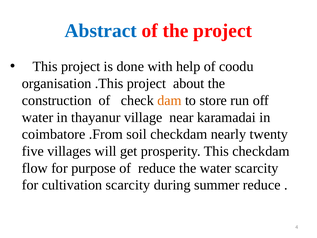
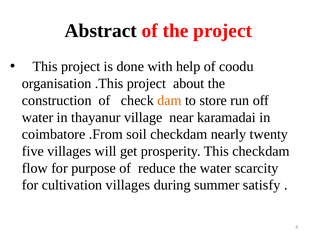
Abstract colour: blue -> black
cultivation scarcity: scarcity -> villages
summer reduce: reduce -> satisfy
